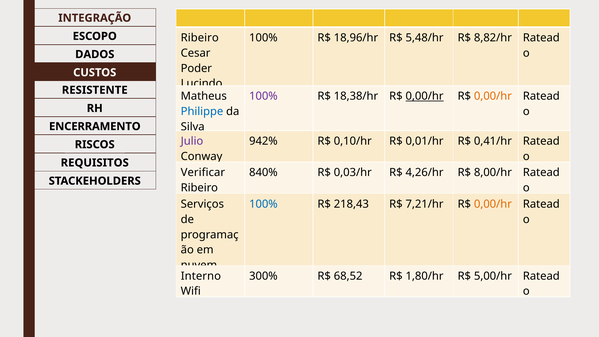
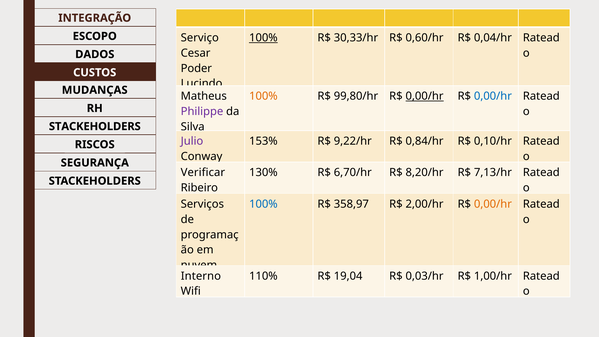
Ribeiro at (200, 38): Ribeiro -> Serviço
100% at (263, 38) underline: none -> present
18,96/hr: 18,96/hr -> 30,33/hr
5,48/hr: 5,48/hr -> 0,60/hr
8,82/hr: 8,82/hr -> 0,04/hr
RESISTENTE: RESISTENTE -> MUDANÇAS
100% at (263, 96) colour: purple -> orange
18,38/hr: 18,38/hr -> 99,80/hr
0,00/hr at (493, 96) colour: orange -> blue
Philippe colour: blue -> purple
ENCERRAMENTO at (95, 126): ENCERRAMENTO -> STACKEHOLDERS
942%: 942% -> 153%
0,10/hr: 0,10/hr -> 9,22/hr
0,01/hr: 0,01/hr -> 0,84/hr
0,41/hr: 0,41/hr -> 0,10/hr
REQUISITOS: REQUISITOS -> SEGURANÇA
840%: 840% -> 130%
0,03/hr: 0,03/hr -> 6,70/hr
4,26/hr: 4,26/hr -> 8,20/hr
8,00/hr: 8,00/hr -> 7,13/hr
218,43: 218,43 -> 358,97
7,21/hr: 7,21/hr -> 2,00/hr
300%: 300% -> 110%
68,52: 68,52 -> 19,04
1,80/hr: 1,80/hr -> 0,03/hr
5,00/hr: 5,00/hr -> 1,00/hr
